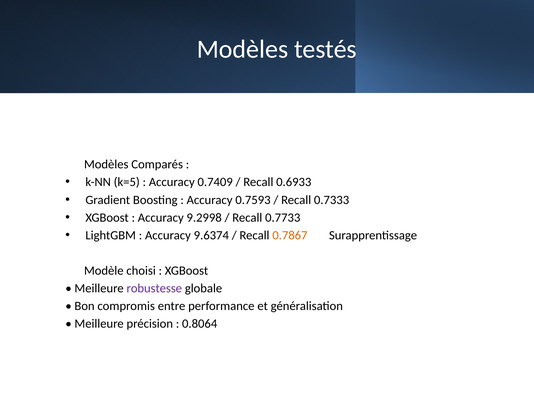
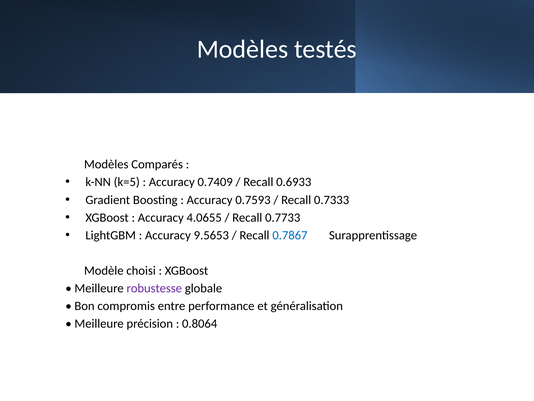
9.2998: 9.2998 -> 4.0655
9.6374: 9.6374 -> 9.5653
0.7867 colour: orange -> blue
